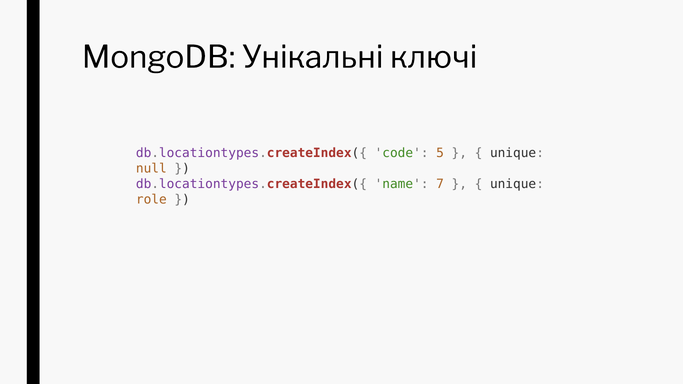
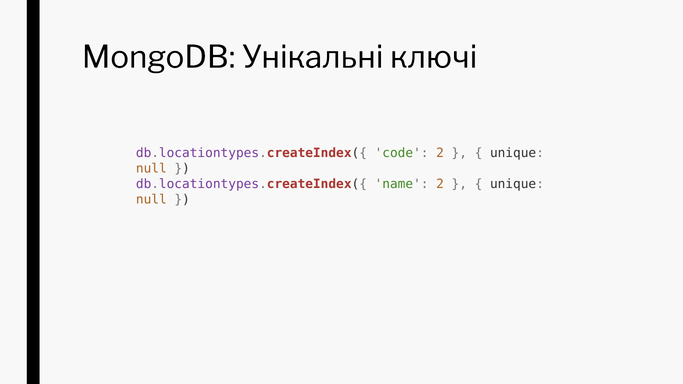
code 5: 5 -> 2
name 7: 7 -> 2
role at (151, 199): role -> null
